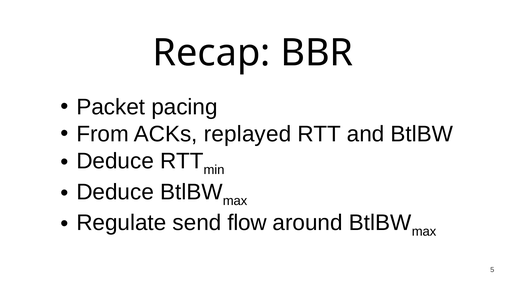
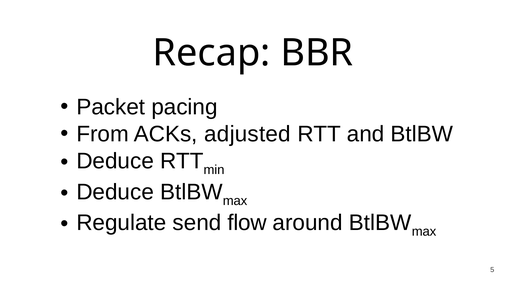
replayed: replayed -> adjusted
